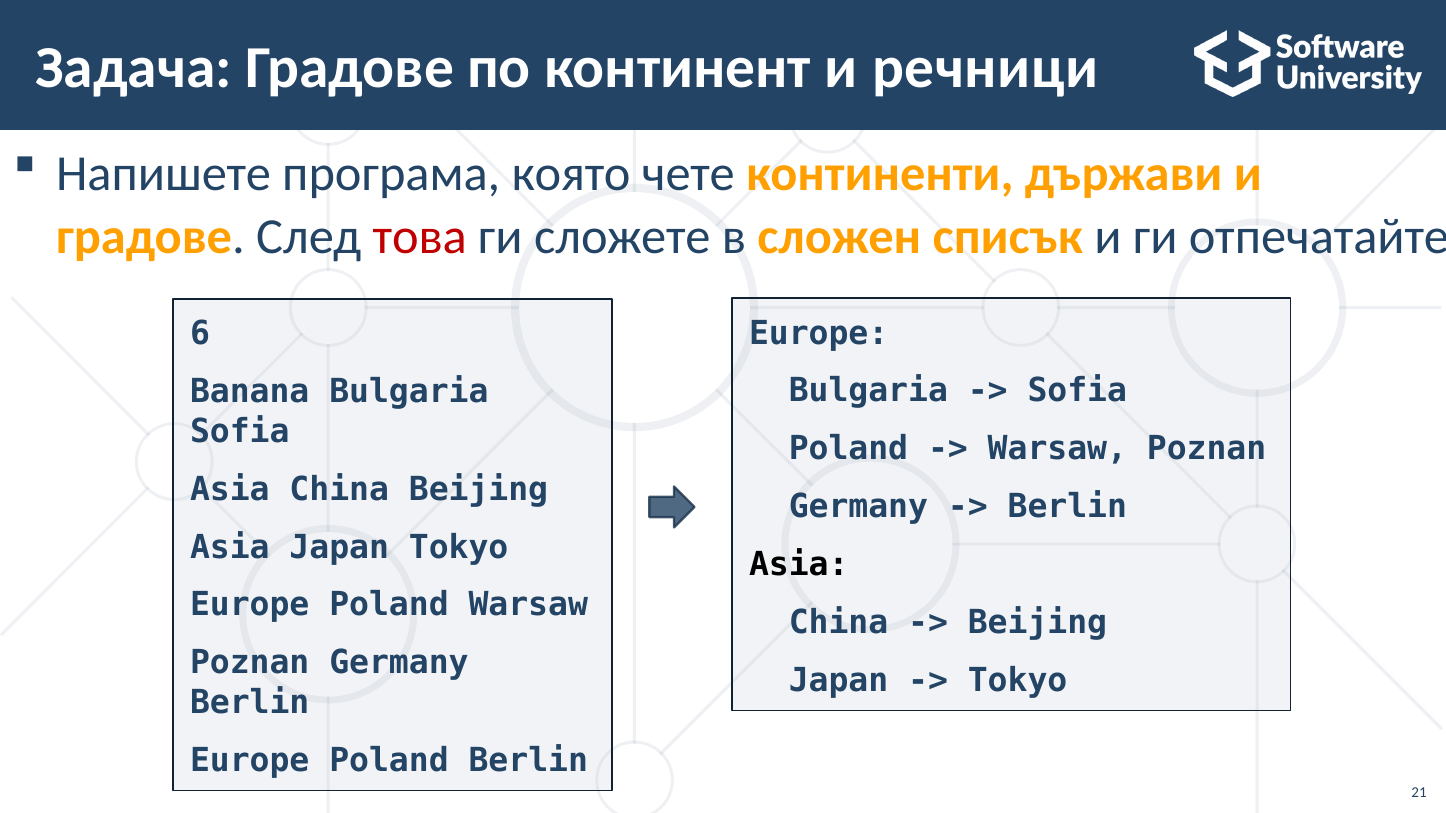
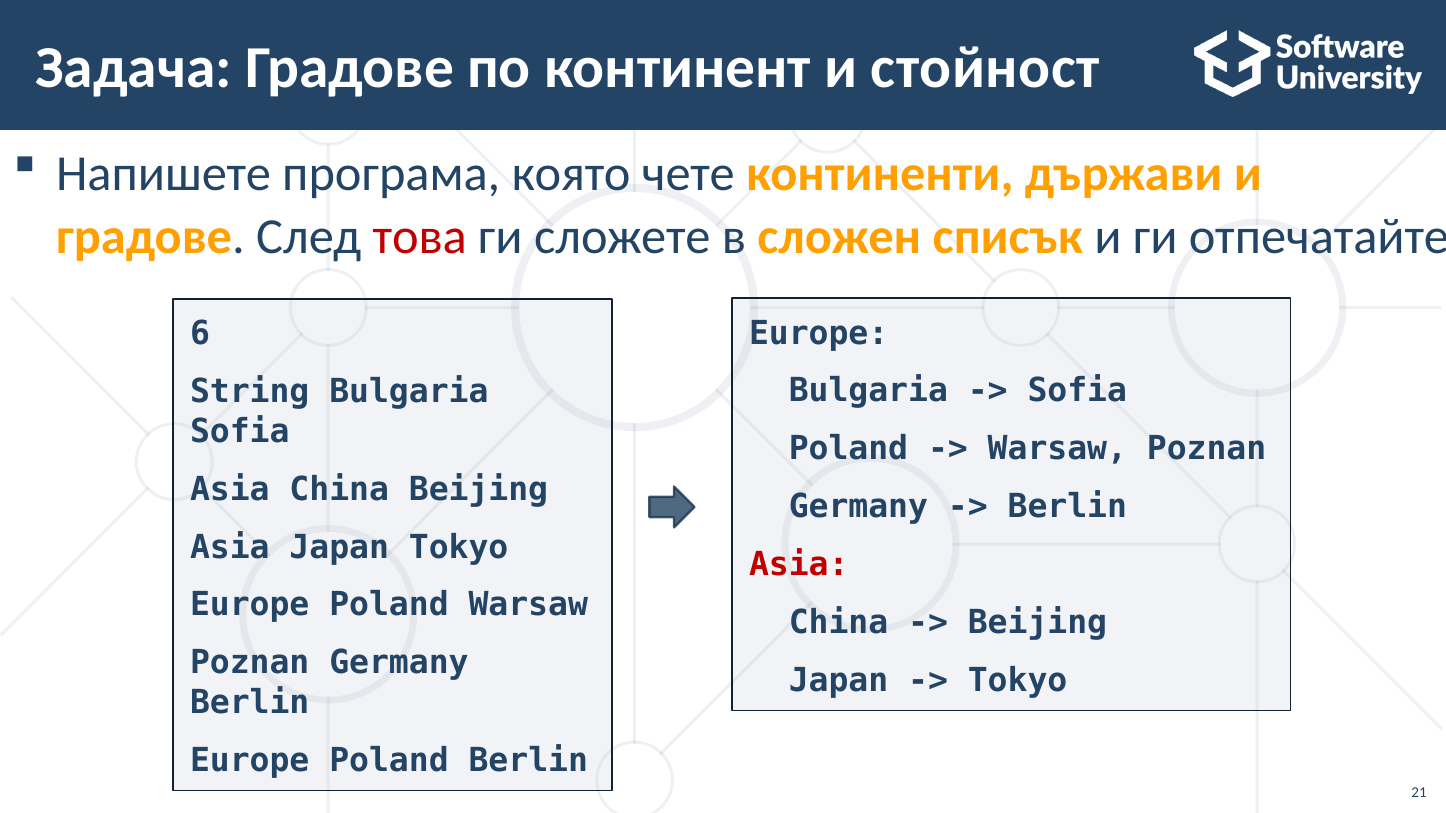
речници: речници -> стойност
Banana: Banana -> String
Asia at (799, 565) colour: black -> red
